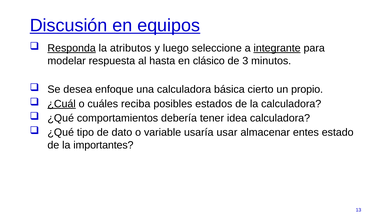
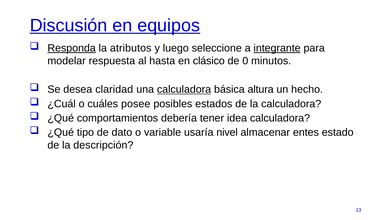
3: 3 -> 0
enfoque: enfoque -> claridad
calculadora at (184, 89) underline: none -> present
cierto: cierto -> altura
propio: propio -> hecho
¿Cuál underline: present -> none
reciba: reciba -> posee
usar: usar -> nivel
importantes: importantes -> descripción
